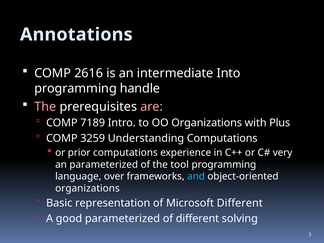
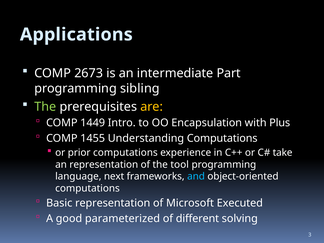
Annotations: Annotations -> Applications
2616: 2616 -> 2673
Into: Into -> Part
handle: handle -> sibling
The at (45, 107) colour: pink -> light green
are colour: pink -> yellow
7189: 7189 -> 1449
OO Organizations: Organizations -> Encapsulation
3259: 3259 -> 1455
very: very -> take
an parameterized: parameterized -> representation
over: over -> next
organizations at (87, 188): organizations -> computations
Microsoft Different: Different -> Executed
